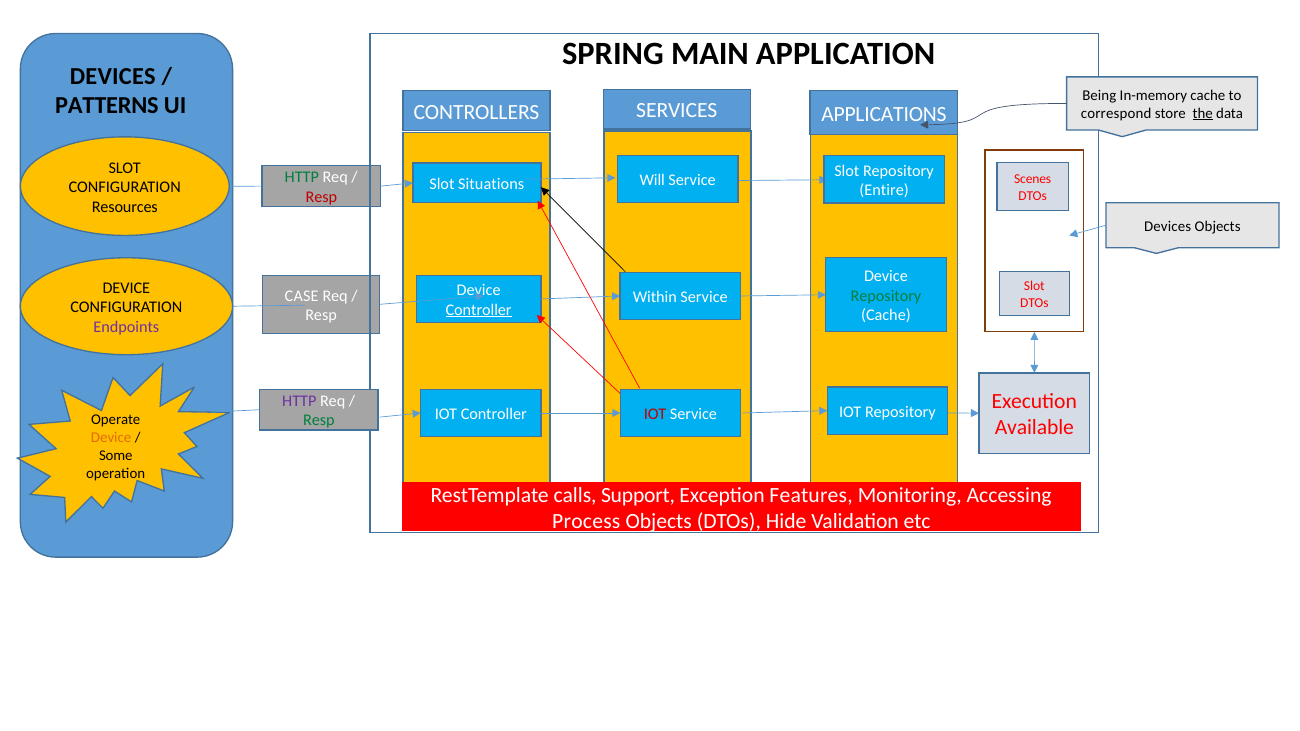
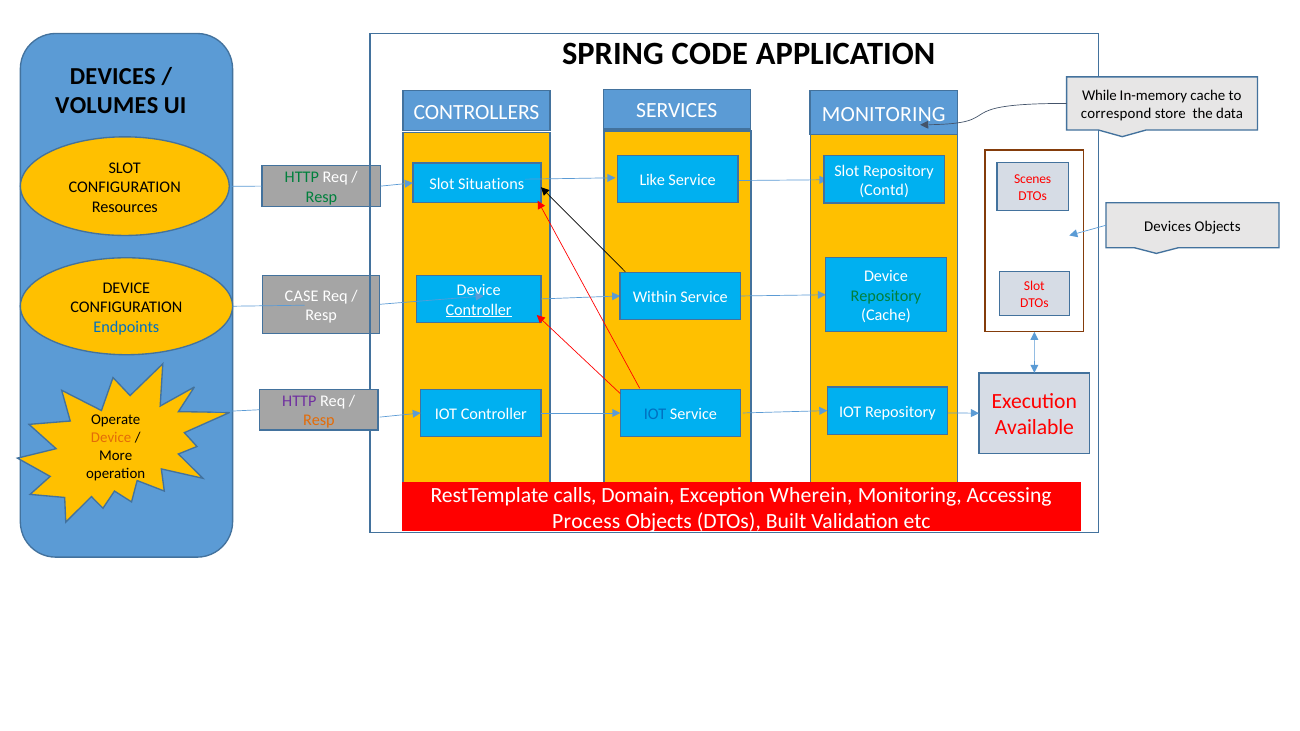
MAIN: MAIN -> CODE
Being: Being -> While
PATTERNS: PATTERNS -> VOLUMES
CONTROLLERS APPLICATIONS: APPLICATIONS -> MONITORING
the underline: present -> none
Will: Will -> Like
Entire: Entire -> Contd
Resp at (321, 197) colour: red -> green
Endpoints colour: purple -> blue
IOT at (655, 414) colour: red -> blue
Resp at (319, 421) colour: green -> orange
Some: Some -> More
Support: Support -> Domain
Features: Features -> Wherein
Hide: Hide -> Built
